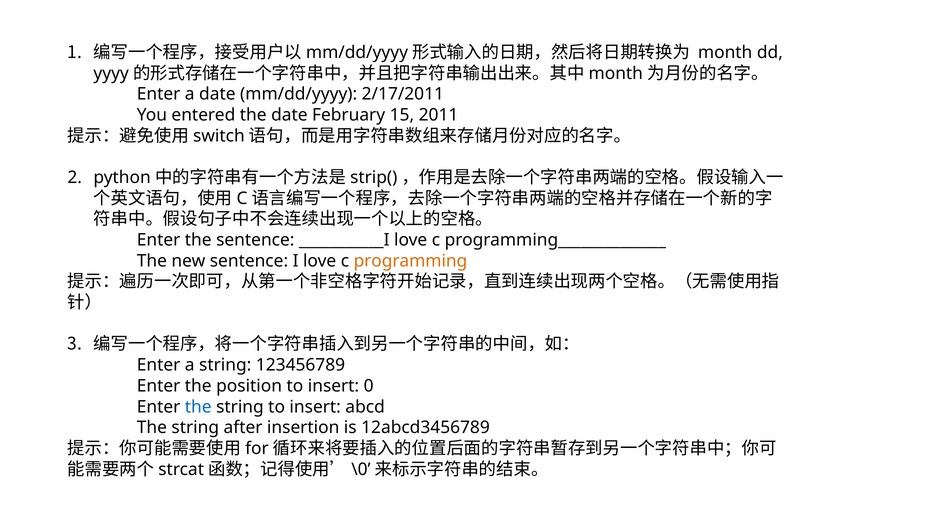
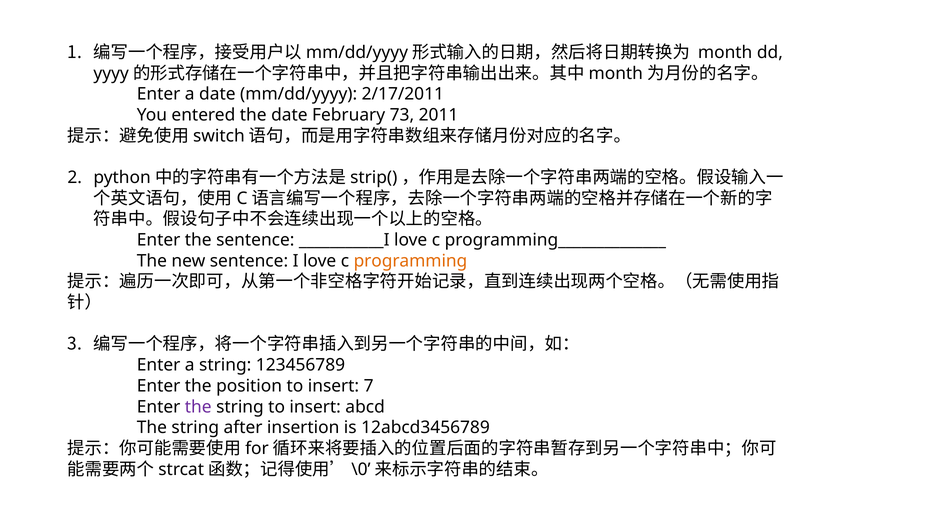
15: 15 -> 73
0: 0 -> 7
the at (198, 407) colour: blue -> purple
